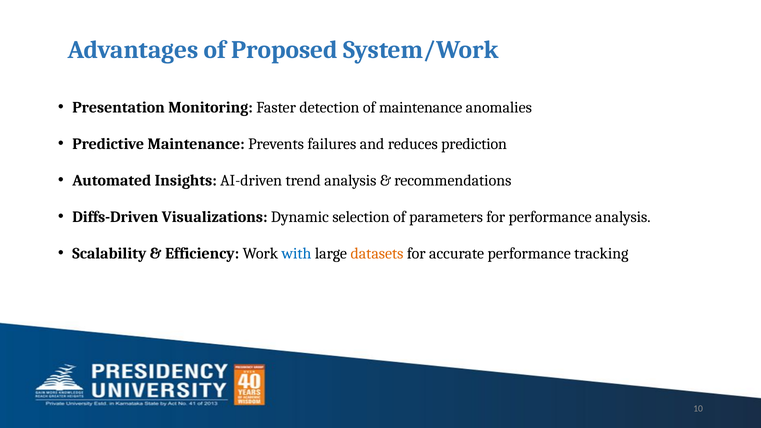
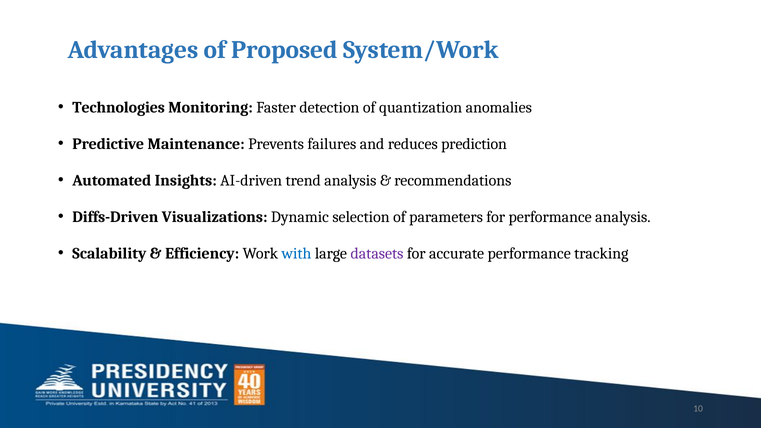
Presentation: Presentation -> Technologies
of maintenance: maintenance -> quantization
datasets colour: orange -> purple
